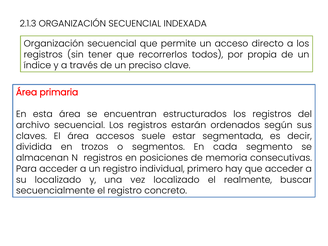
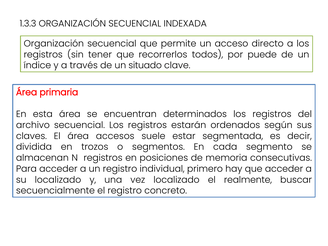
2.1.3: 2.1.3 -> 1.3.3
propia: propia -> puede
preciso: preciso -> situado
estructurados: estructurados -> determinados
